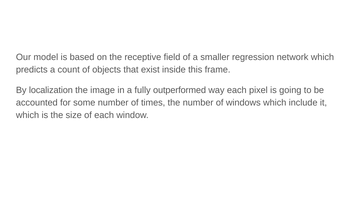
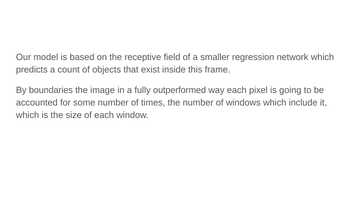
localization: localization -> boundaries
